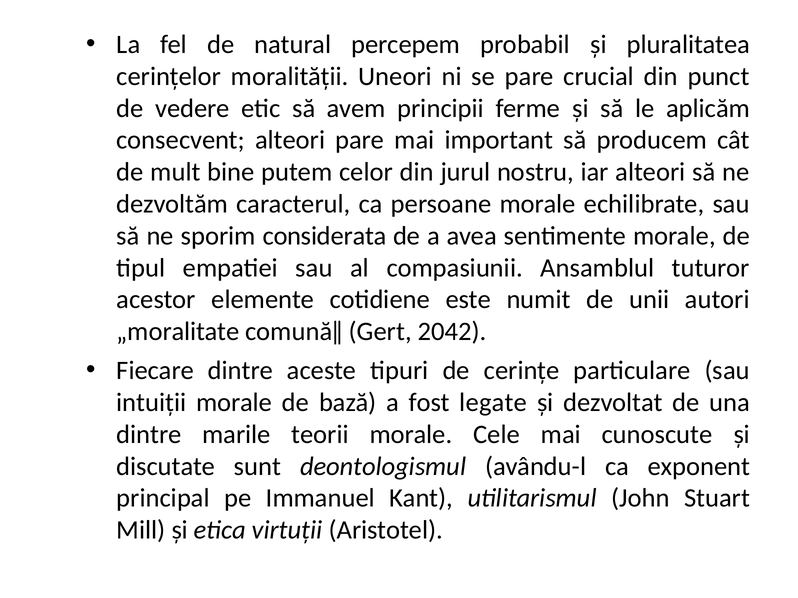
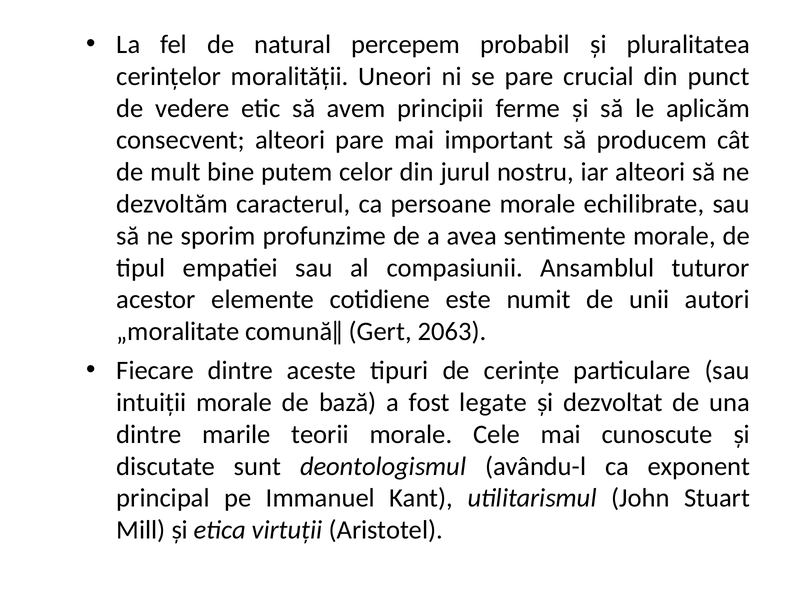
considerata: considerata -> profunzime
2042: 2042 -> 2063
